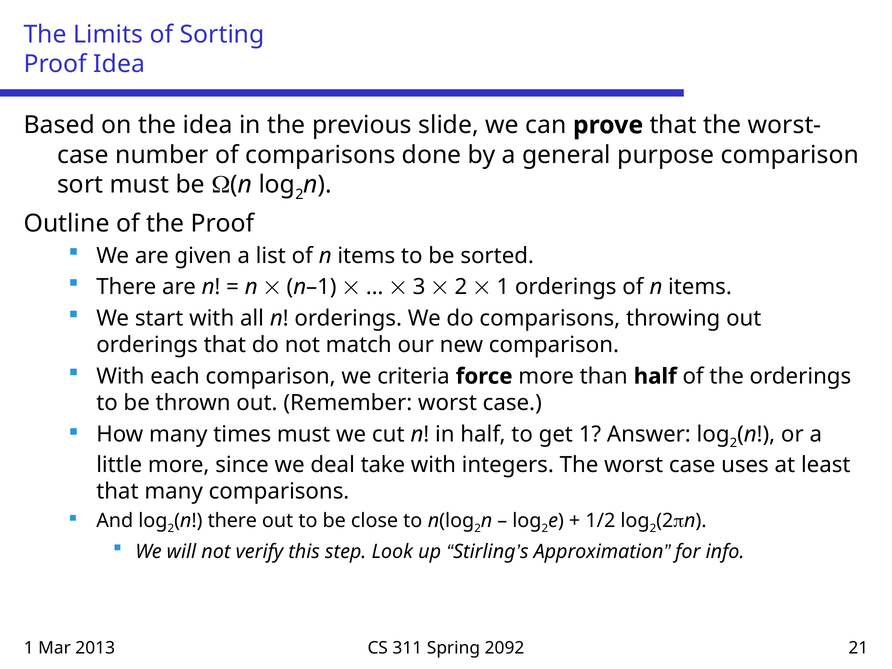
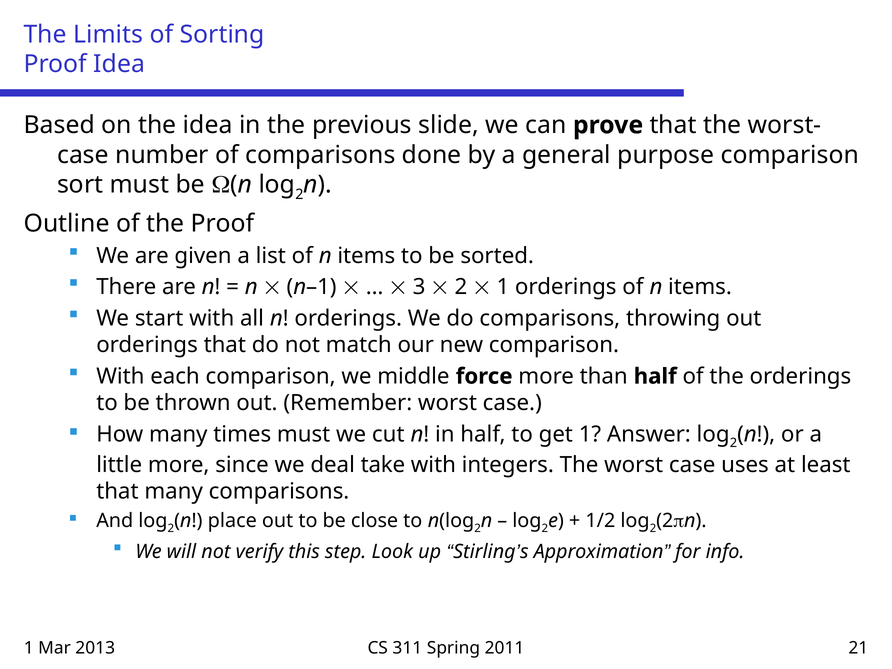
criteria: criteria -> middle
n there: there -> place
2092: 2092 -> 2011
